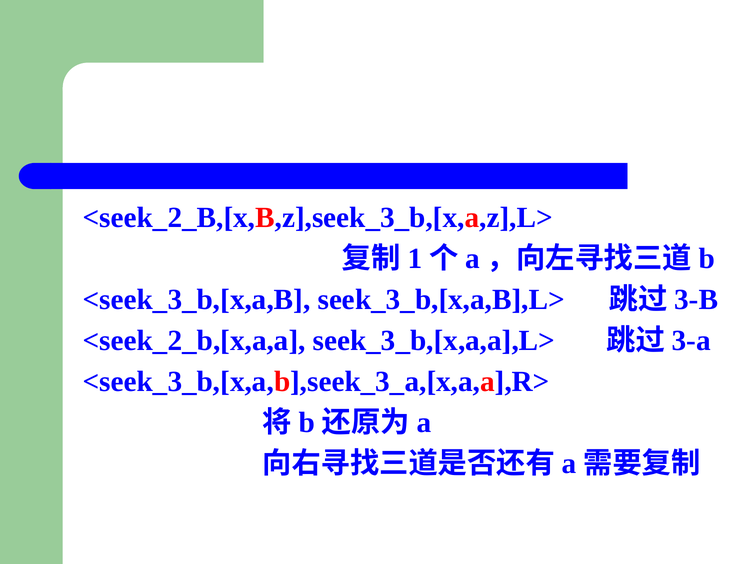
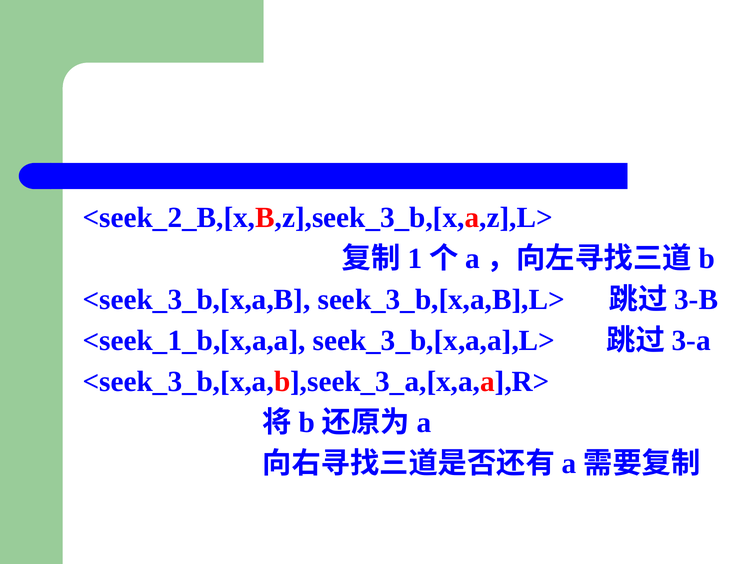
<seek_2_b,[x,a,a: <seek_2_b,[x,a,a -> <seek_1_b,[x,a,a
